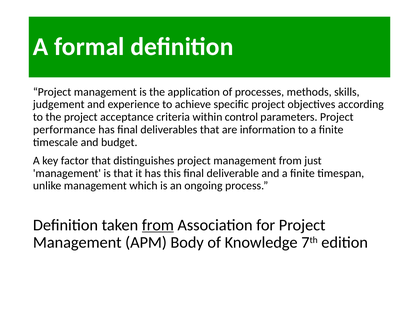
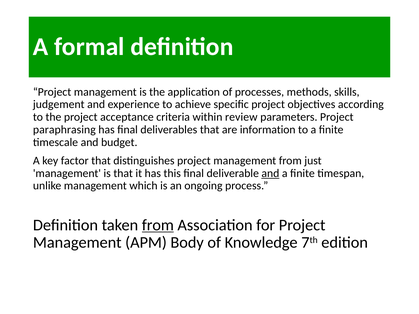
control: control -> review
performance: performance -> paraphrasing
and at (270, 173) underline: none -> present
